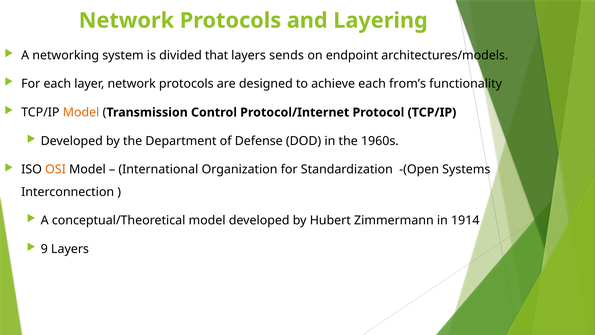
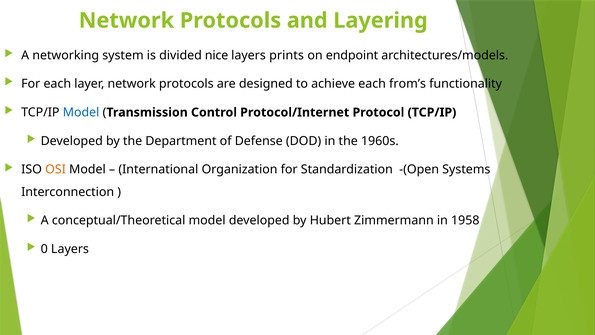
that: that -> nice
sends: sends -> prints
Model at (81, 112) colour: orange -> blue
1914: 1914 -> 1958
9: 9 -> 0
